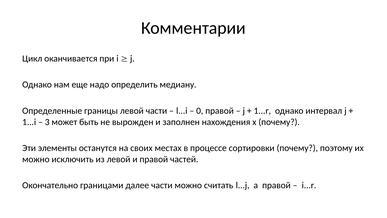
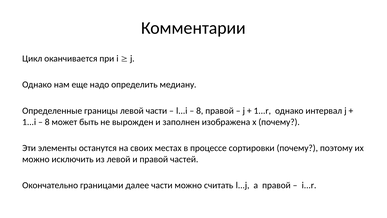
0 at (200, 111): 0 -> 8
3 at (47, 122): 3 -> 8
нахождения: нахождения -> изображена
